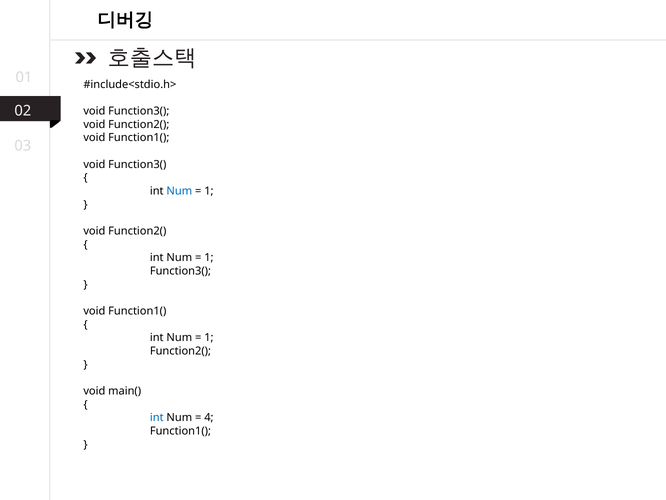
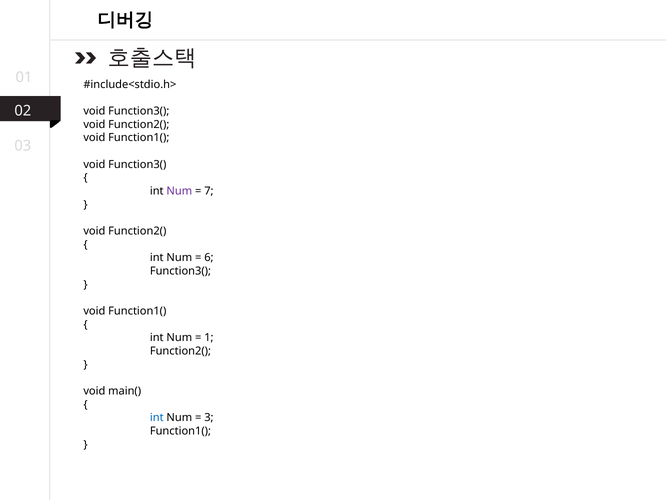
Num at (179, 191) colour: blue -> purple
1 at (209, 191): 1 -> 7
1 at (209, 257): 1 -> 6
4: 4 -> 3
